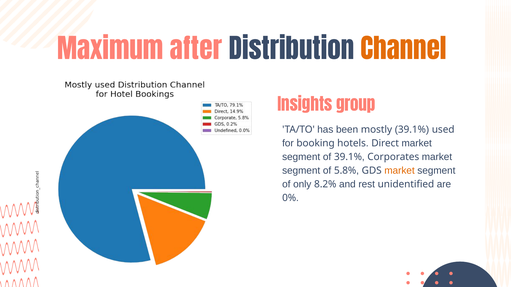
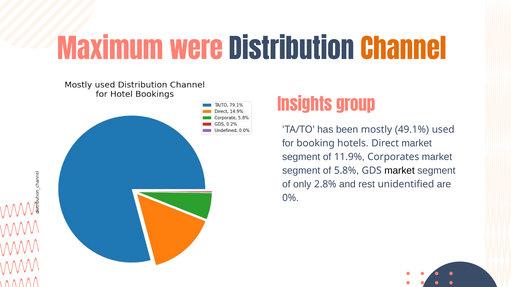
after: after -> were
39.1% at (412, 130): 39.1% -> 49.1%
of 39.1%: 39.1% -> 11.9%
market at (400, 171) colour: orange -> black
8.2%: 8.2% -> 2.8%
